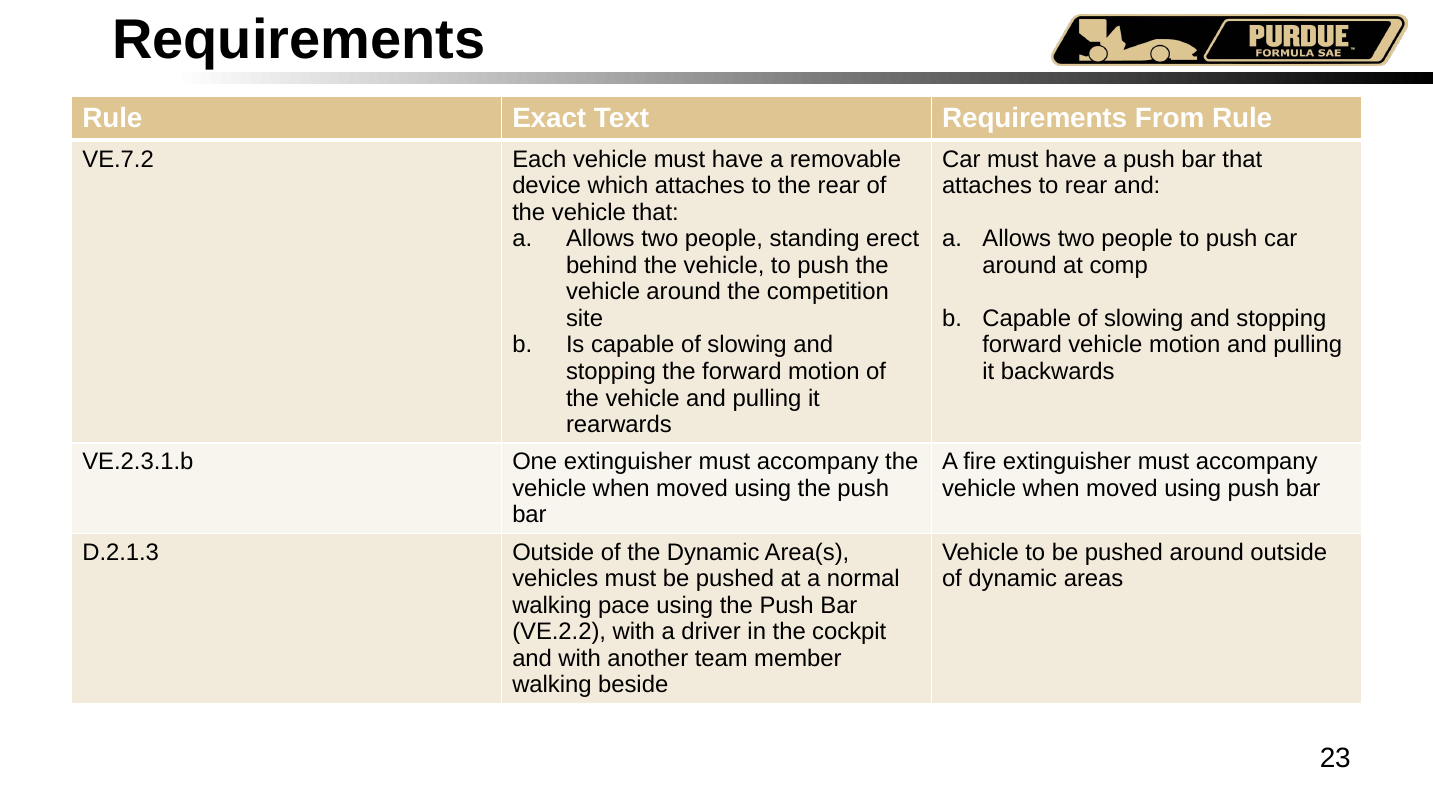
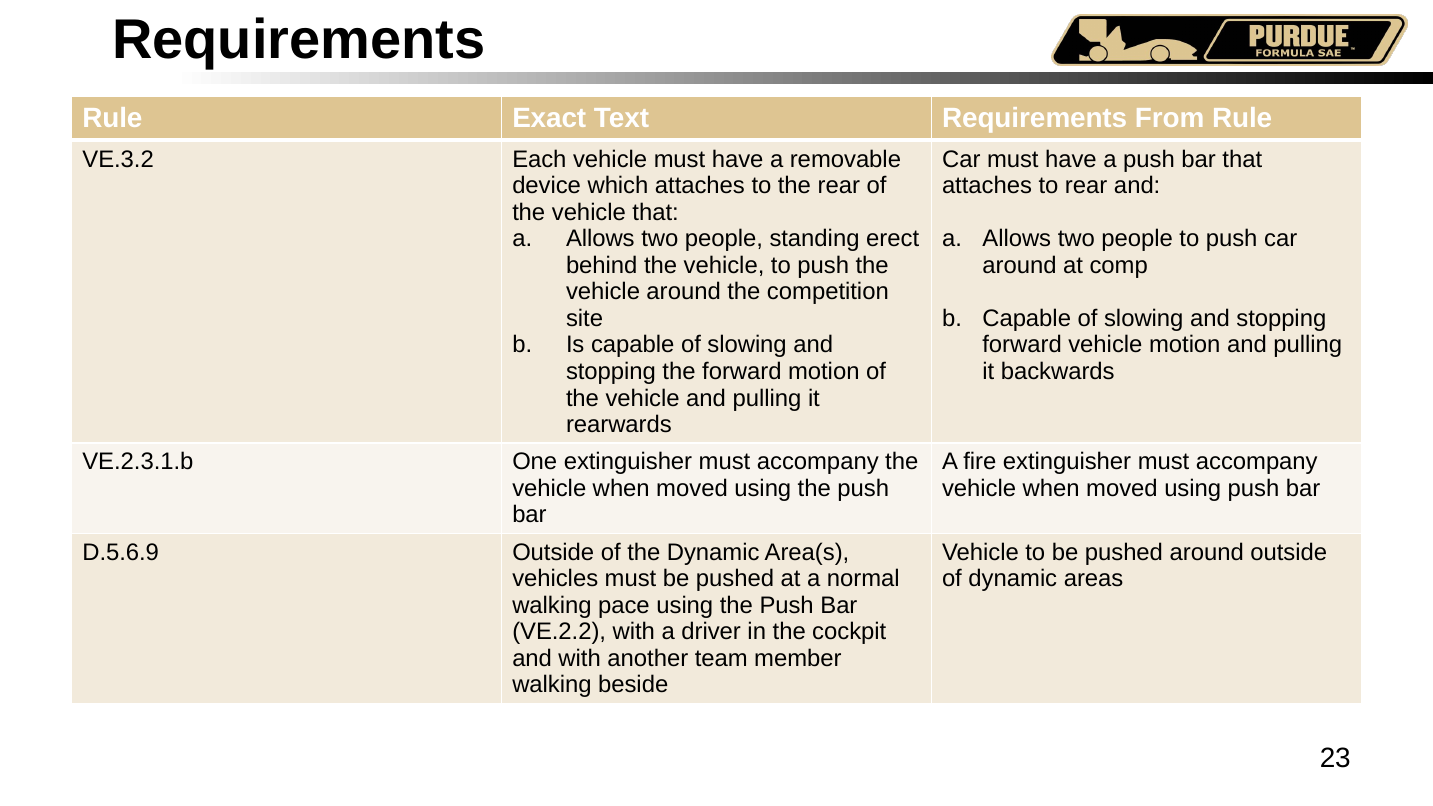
VE.7.2: VE.7.2 -> VE.3.2
D.2.1.3: D.2.1.3 -> D.5.6.9
